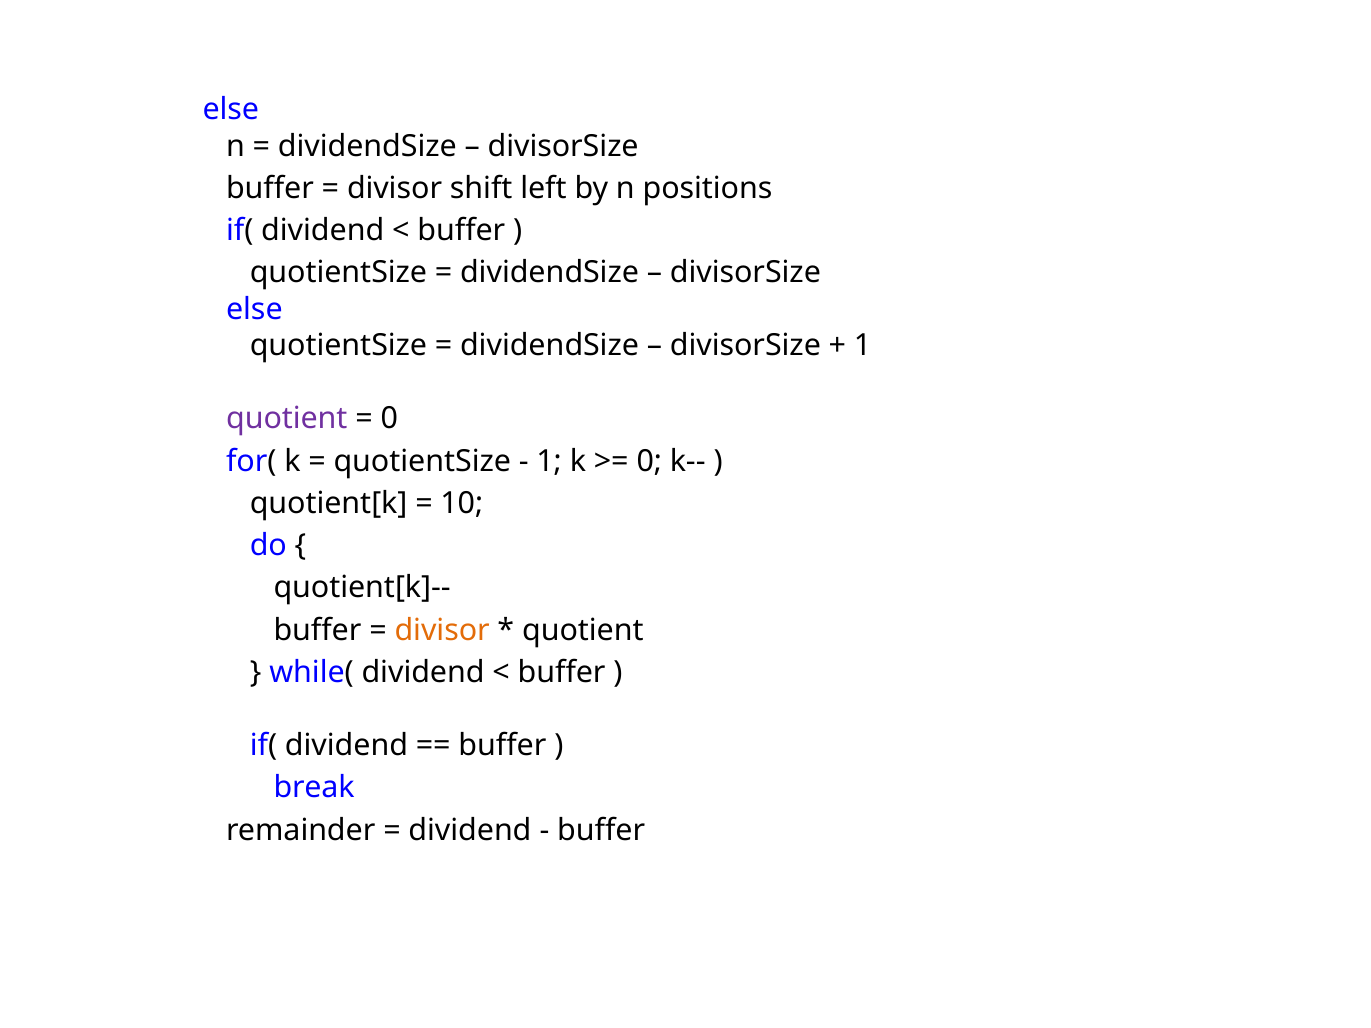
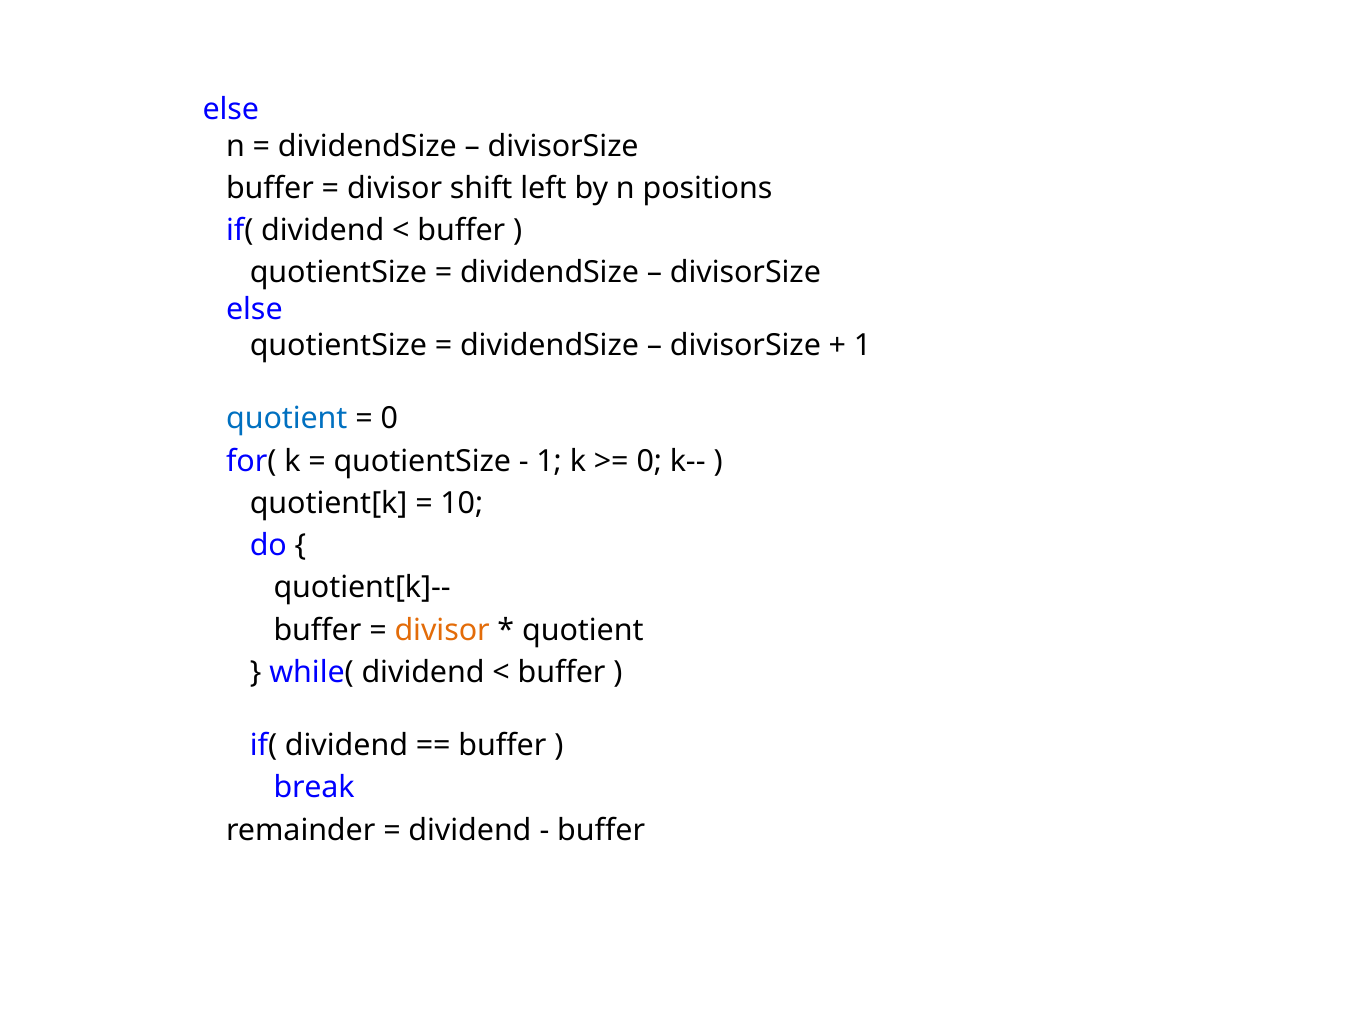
quotient at (287, 419) colour: purple -> blue
